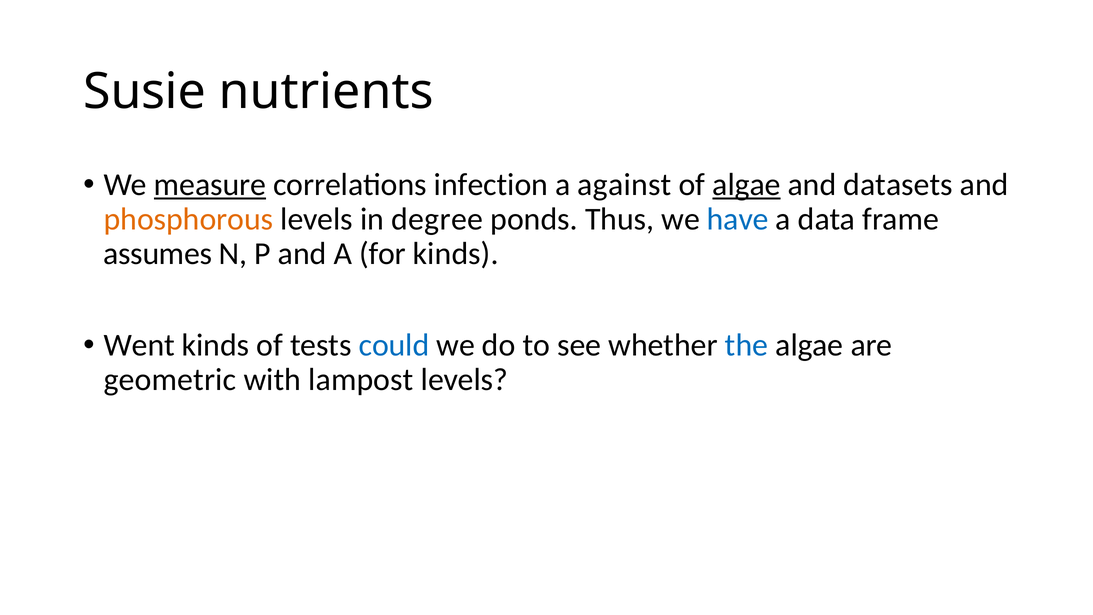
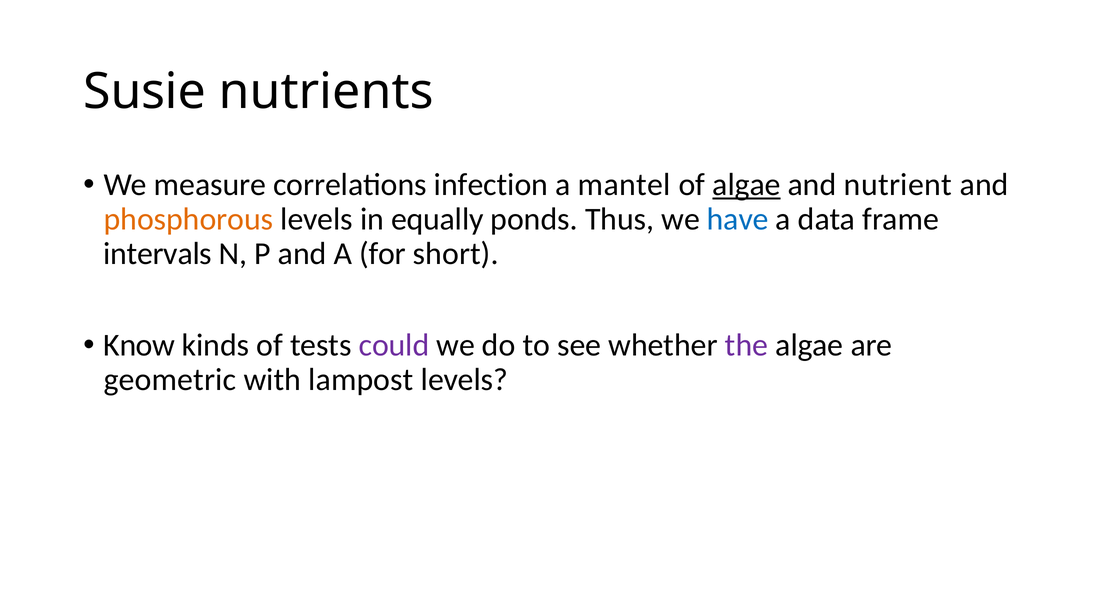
measure underline: present -> none
against: against -> mantel
datasets: datasets -> nutrient
degree: degree -> equally
assumes: assumes -> intervals
for kinds: kinds -> short
Went: Went -> Know
could colour: blue -> purple
the colour: blue -> purple
